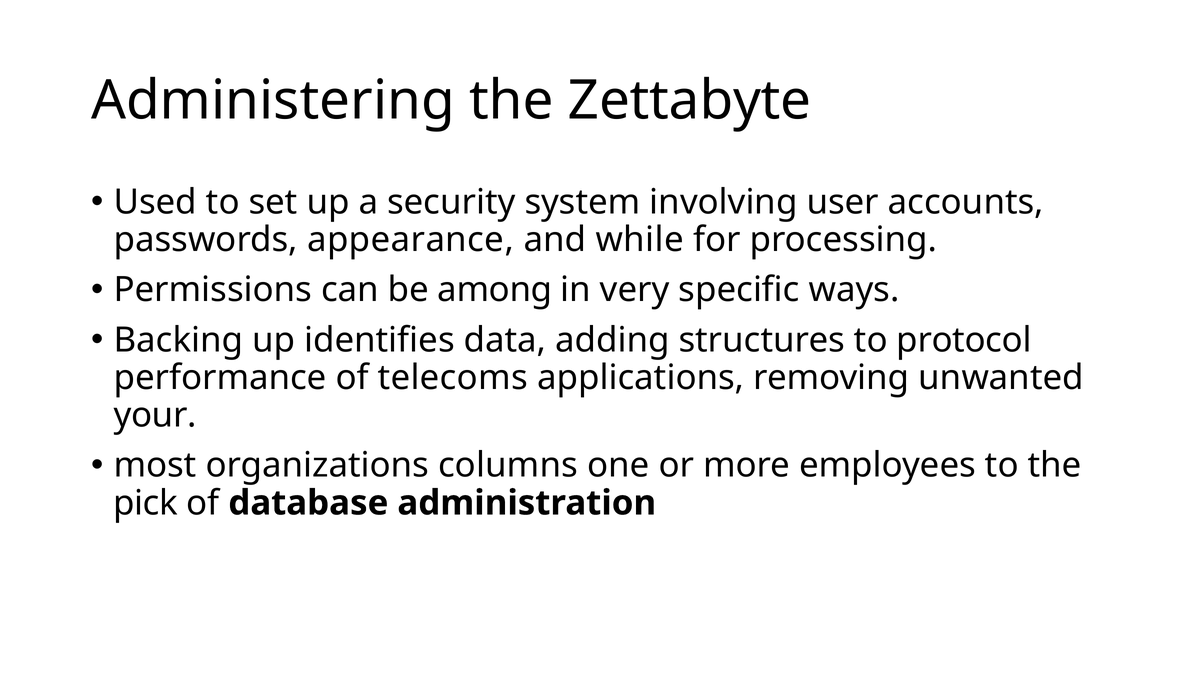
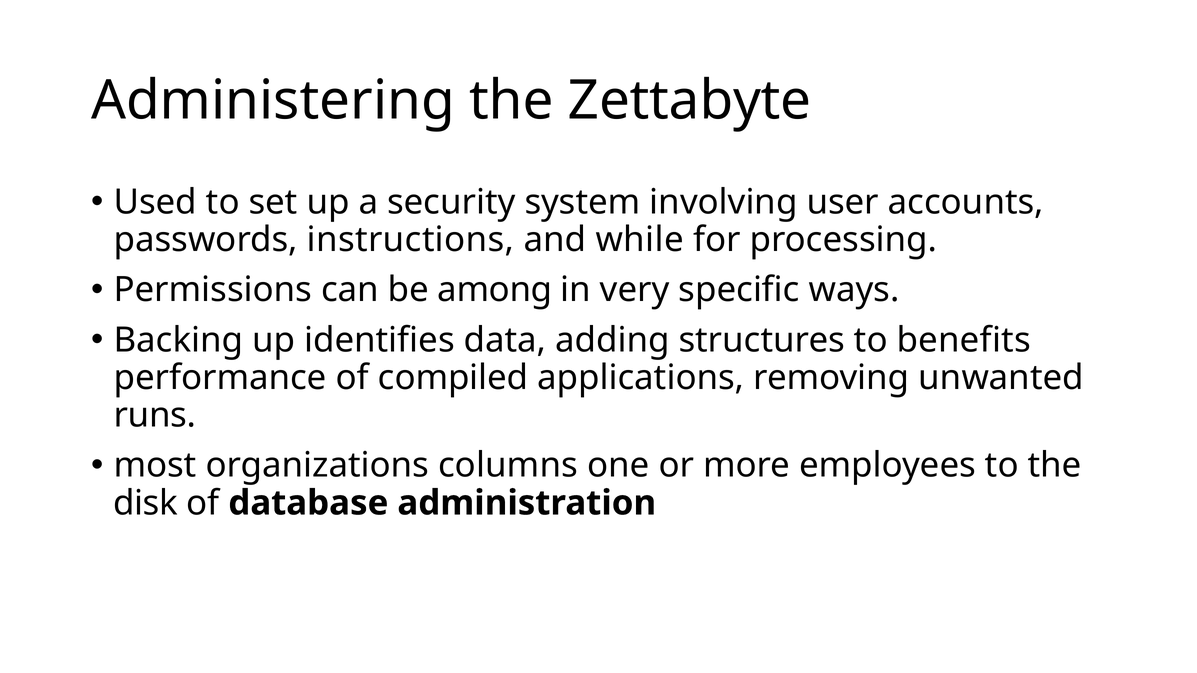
appearance: appearance -> instructions
protocol: protocol -> benefits
telecoms: telecoms -> compiled
your: your -> runs
pick: pick -> disk
